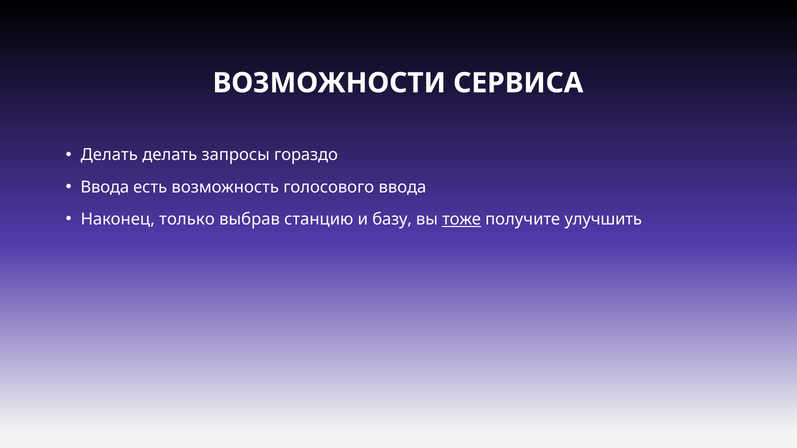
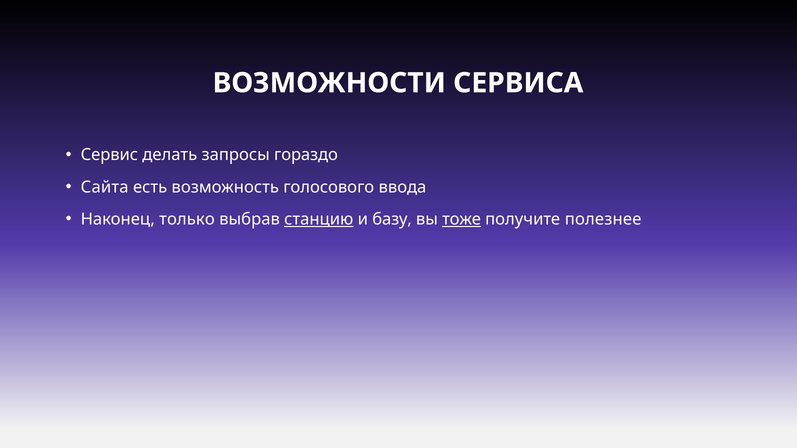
Делать at (109, 155): Делать -> Сервис
Ввода at (105, 187): Ввода -> Сайта
станцию underline: none -> present
улучшить: улучшить -> полезнее
